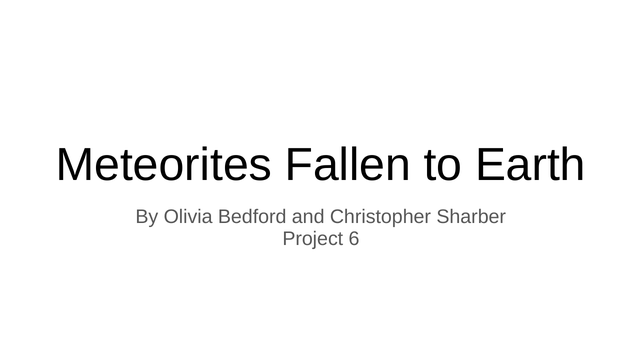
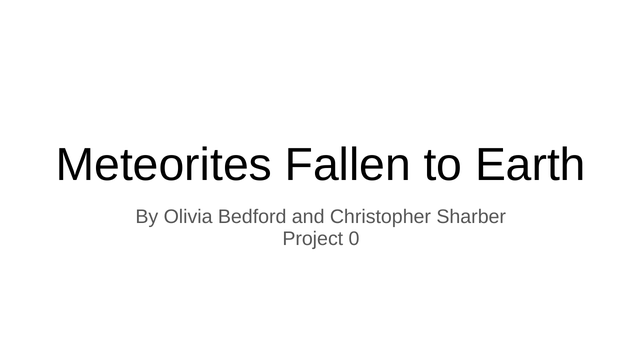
6: 6 -> 0
